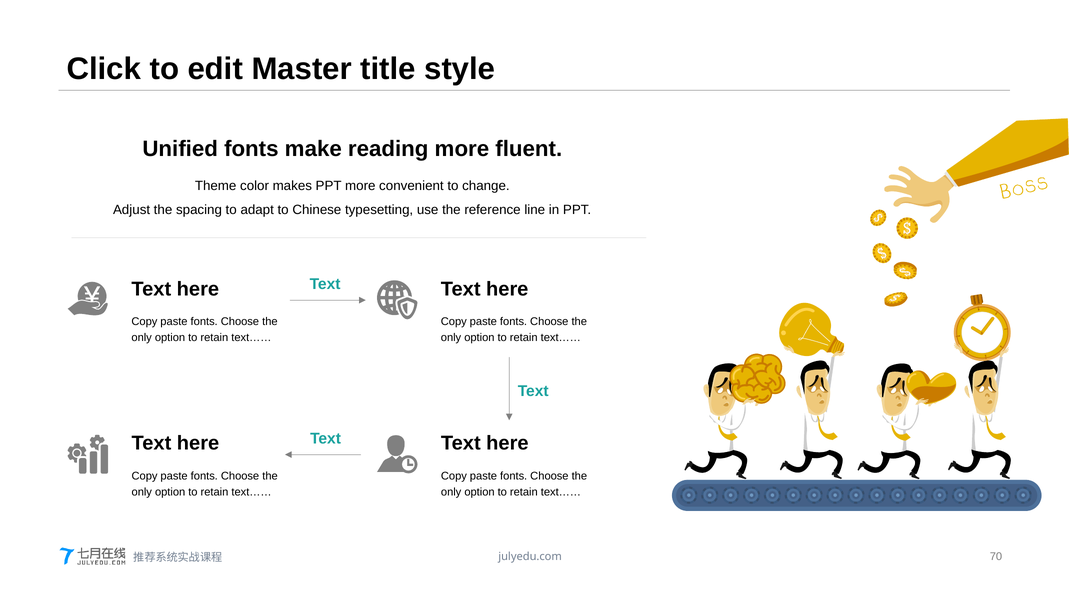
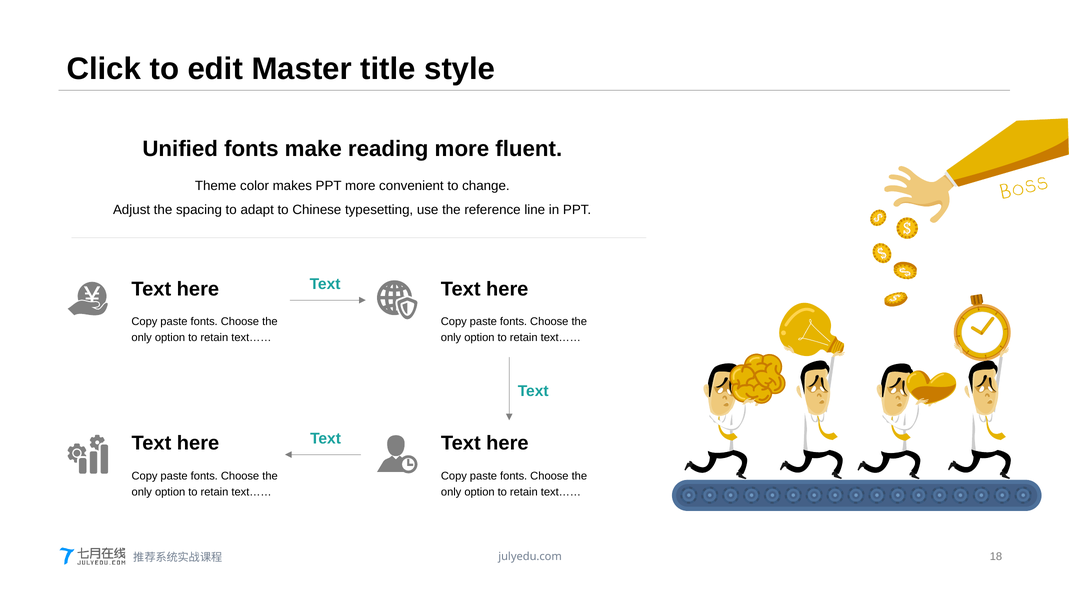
70: 70 -> 18
